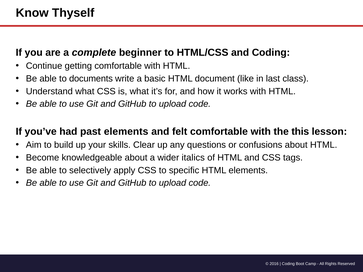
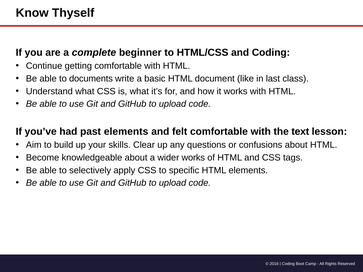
this: this -> text
wider italics: italics -> works
